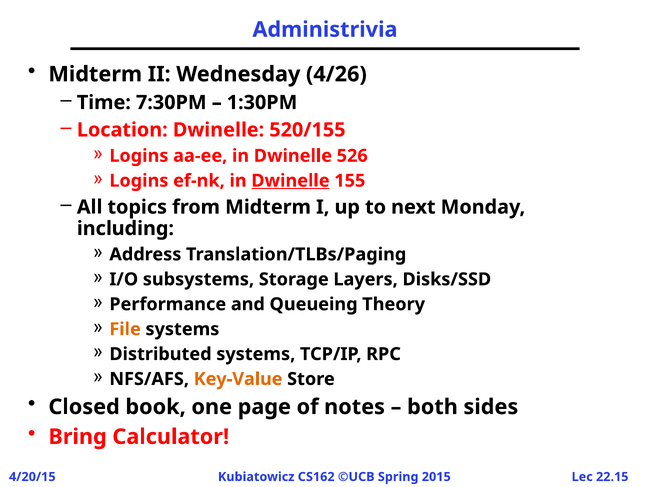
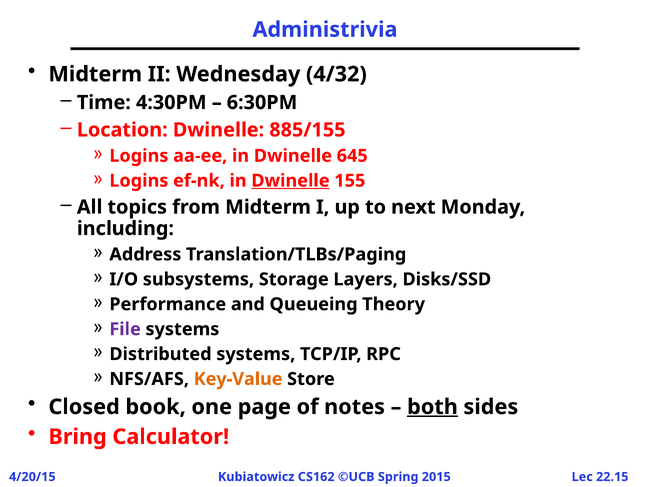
4/26: 4/26 -> 4/32
7:30PM: 7:30PM -> 4:30PM
1:30PM: 1:30PM -> 6:30PM
520/155: 520/155 -> 885/155
526: 526 -> 645
File colour: orange -> purple
both underline: none -> present
